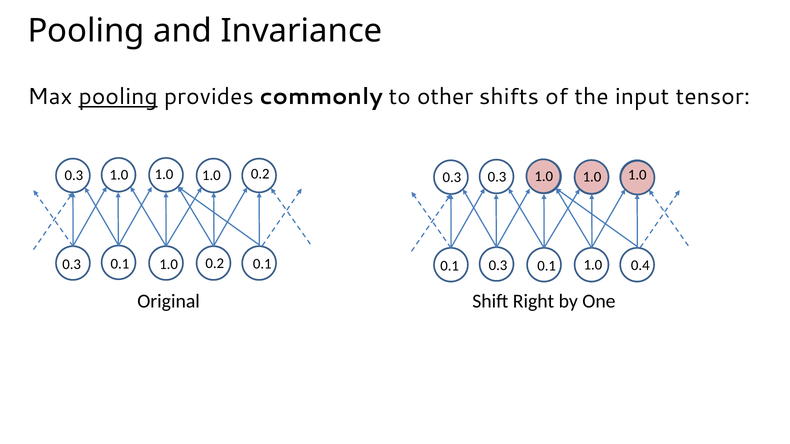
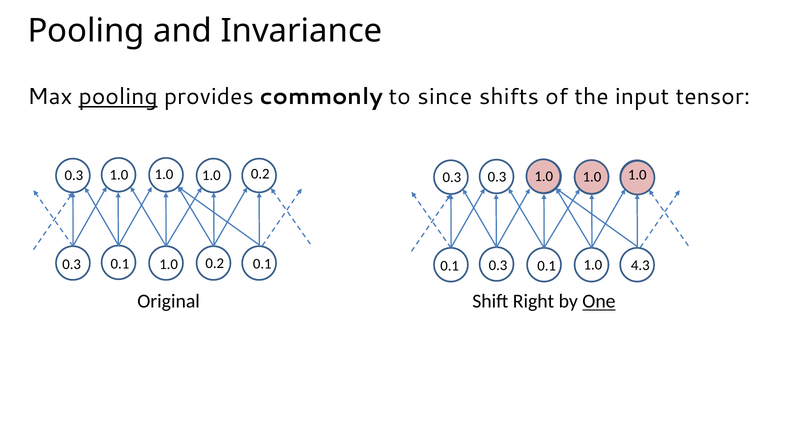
other: other -> since
0.4: 0.4 -> 4.3
One underline: none -> present
